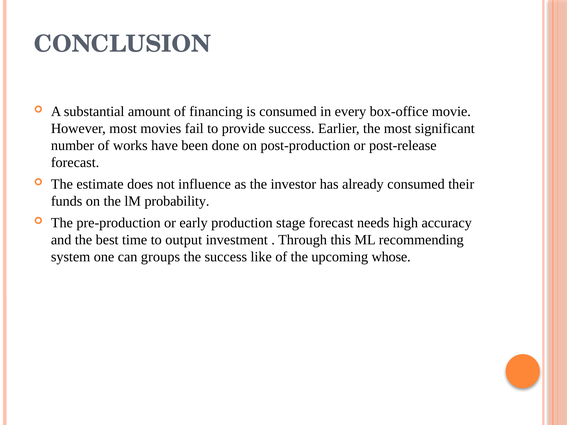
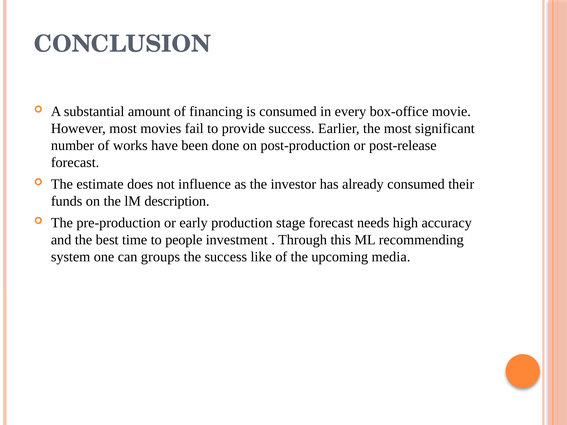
probability: probability -> description
output: output -> people
whose: whose -> media
